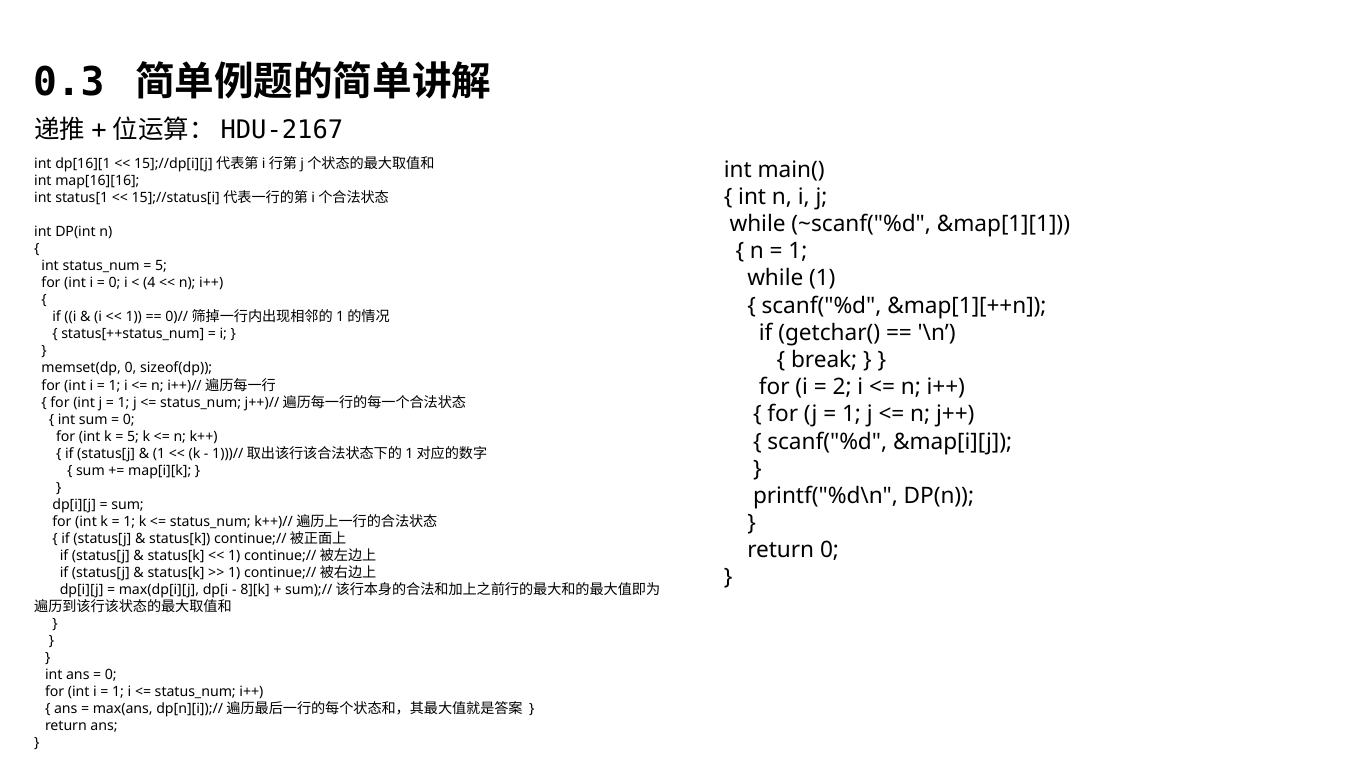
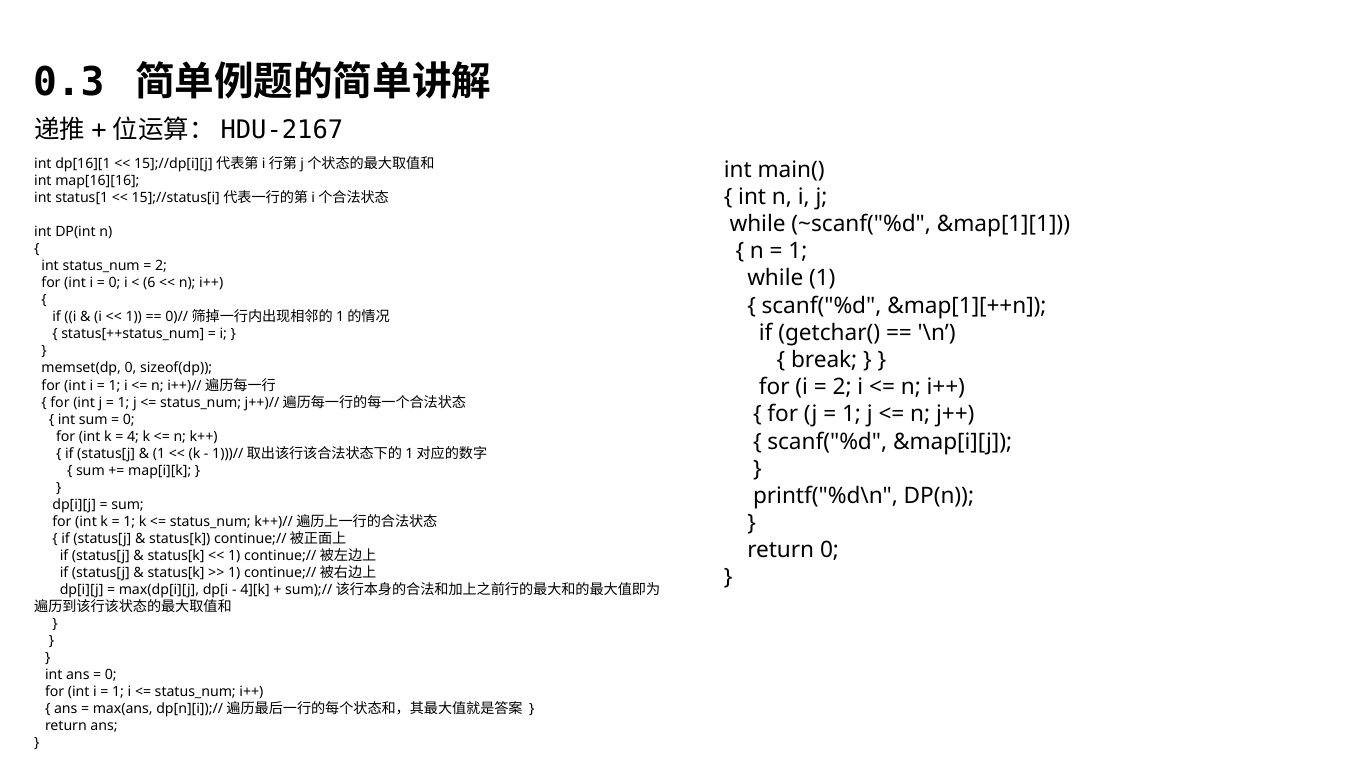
5 at (161, 266): 5 -> 2
4: 4 -> 6
5 at (133, 436): 5 -> 4
8][k: 8][k -> 4][k
